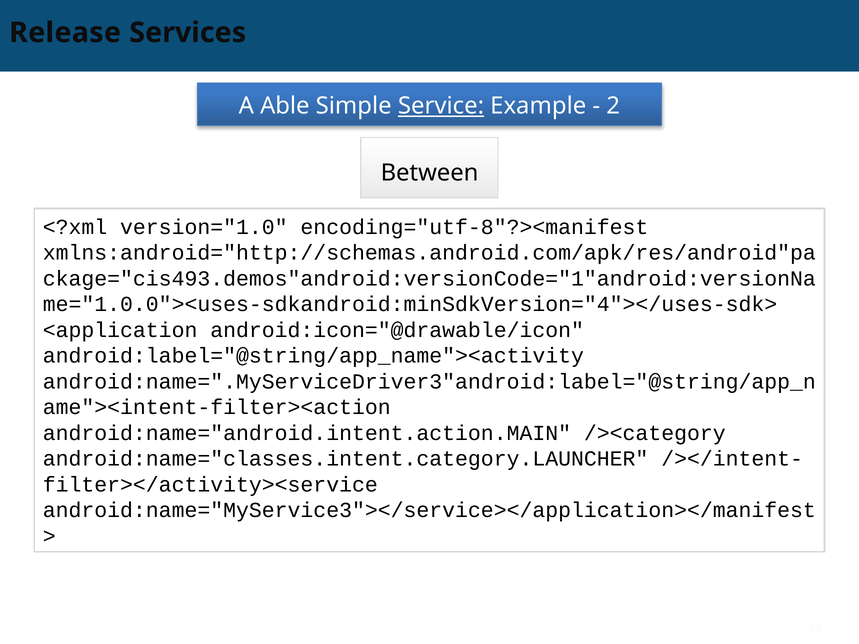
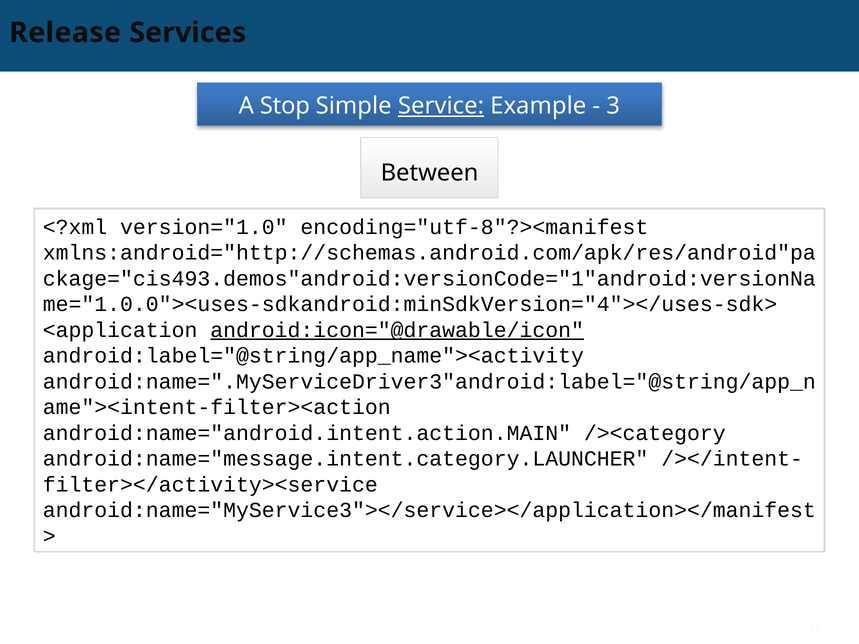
Able: Able -> Stop
2: 2 -> 3
android:icon="@drawable/icon underline: none -> present
android:name="classes.intent.category.LAUNCHER: android:name="classes.intent.category.LAUNCHER -> android:name="message.intent.category.LAUNCHER
